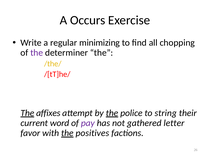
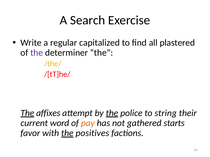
Occurs: Occurs -> Search
minimizing: minimizing -> capitalized
chopping: chopping -> plastered
pay colour: purple -> orange
letter: letter -> starts
